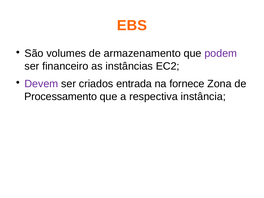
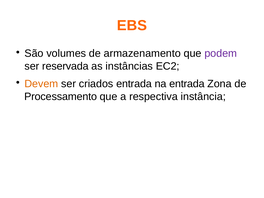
financeiro: financeiro -> reservada
Devem colour: purple -> orange
na fornece: fornece -> entrada
